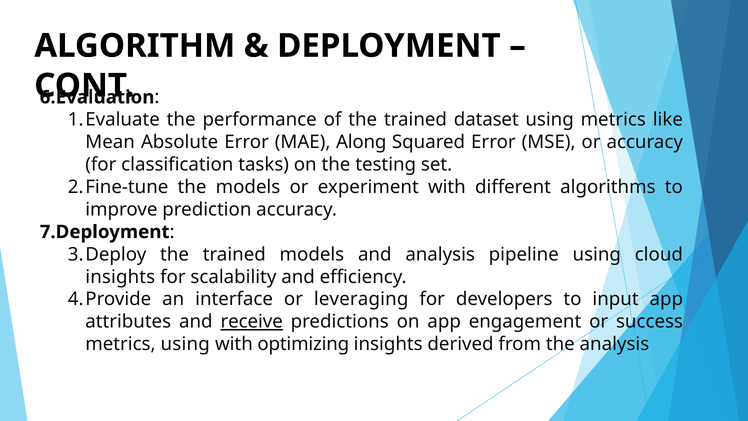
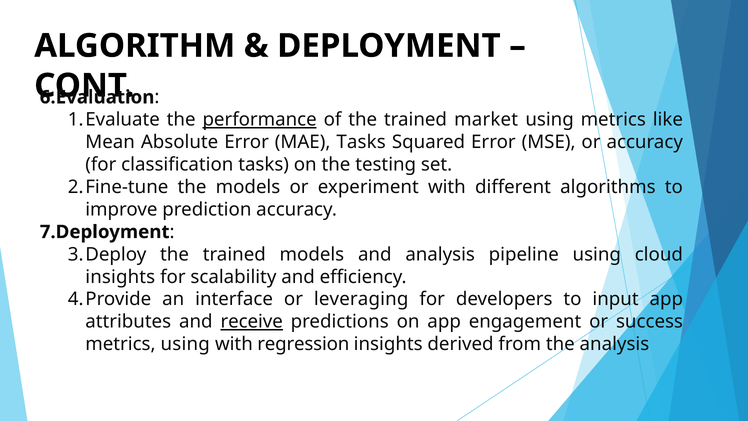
performance underline: none -> present
dataset: dataset -> market
MAE Along: Along -> Tasks
optimizing: optimizing -> regression
